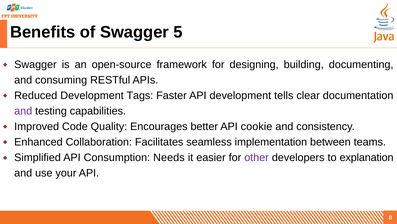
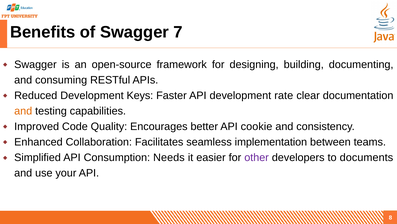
5: 5 -> 7
Tags: Tags -> Keys
tells: tells -> rate
and at (23, 111) colour: purple -> orange
explanation: explanation -> documents
